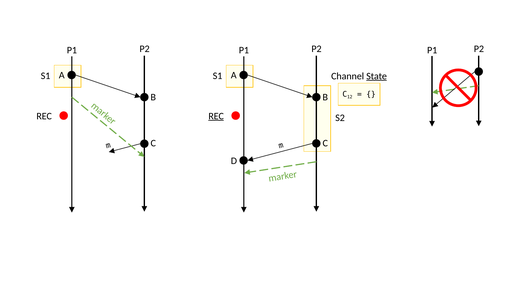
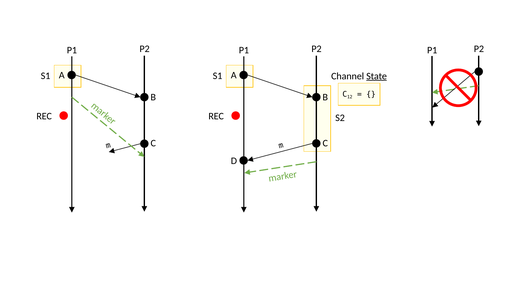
REC at (216, 116) underline: present -> none
